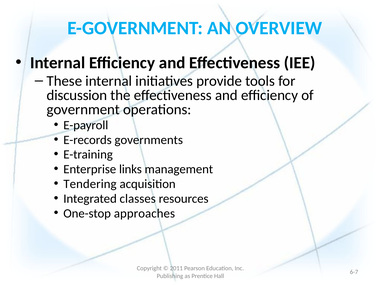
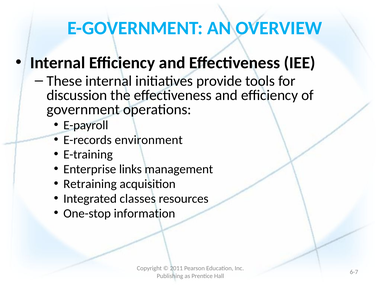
governments: governments -> environment
Tendering: Tendering -> Retraining
approaches: approaches -> information
